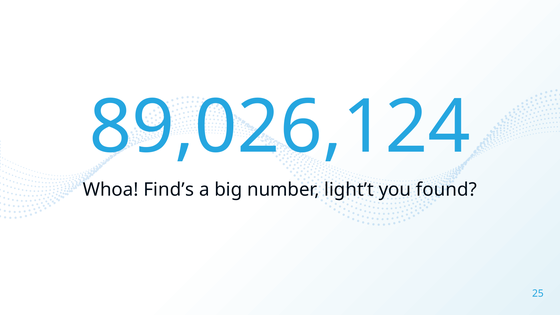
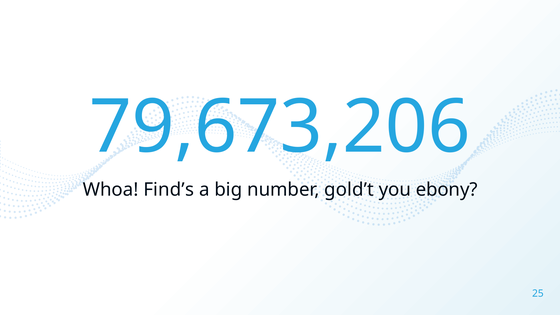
89,026,124: 89,026,124 -> 79,673,206
light’t: light’t -> gold’t
found: found -> ebony
